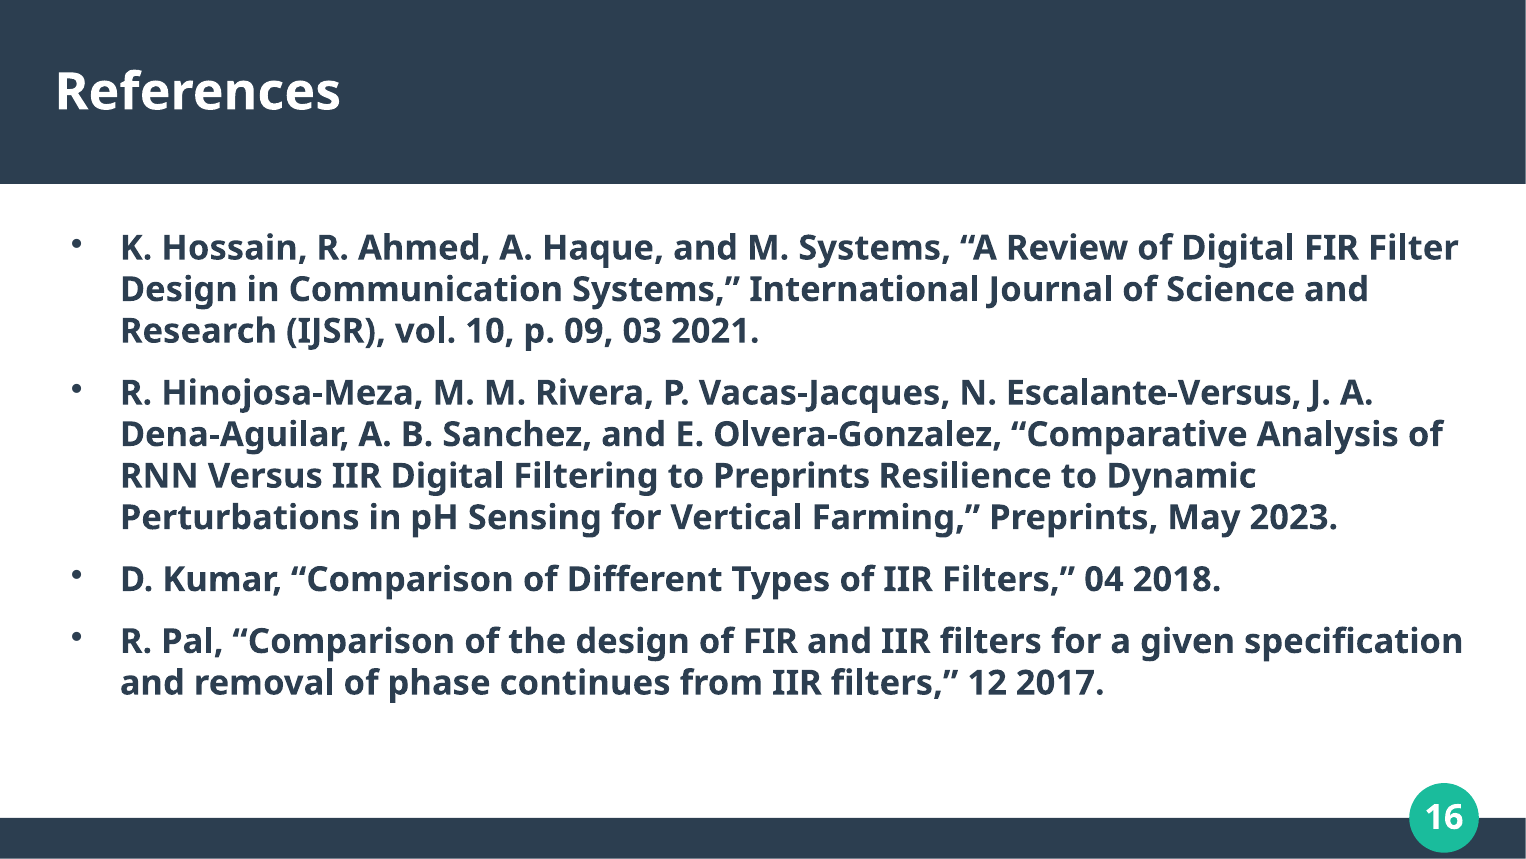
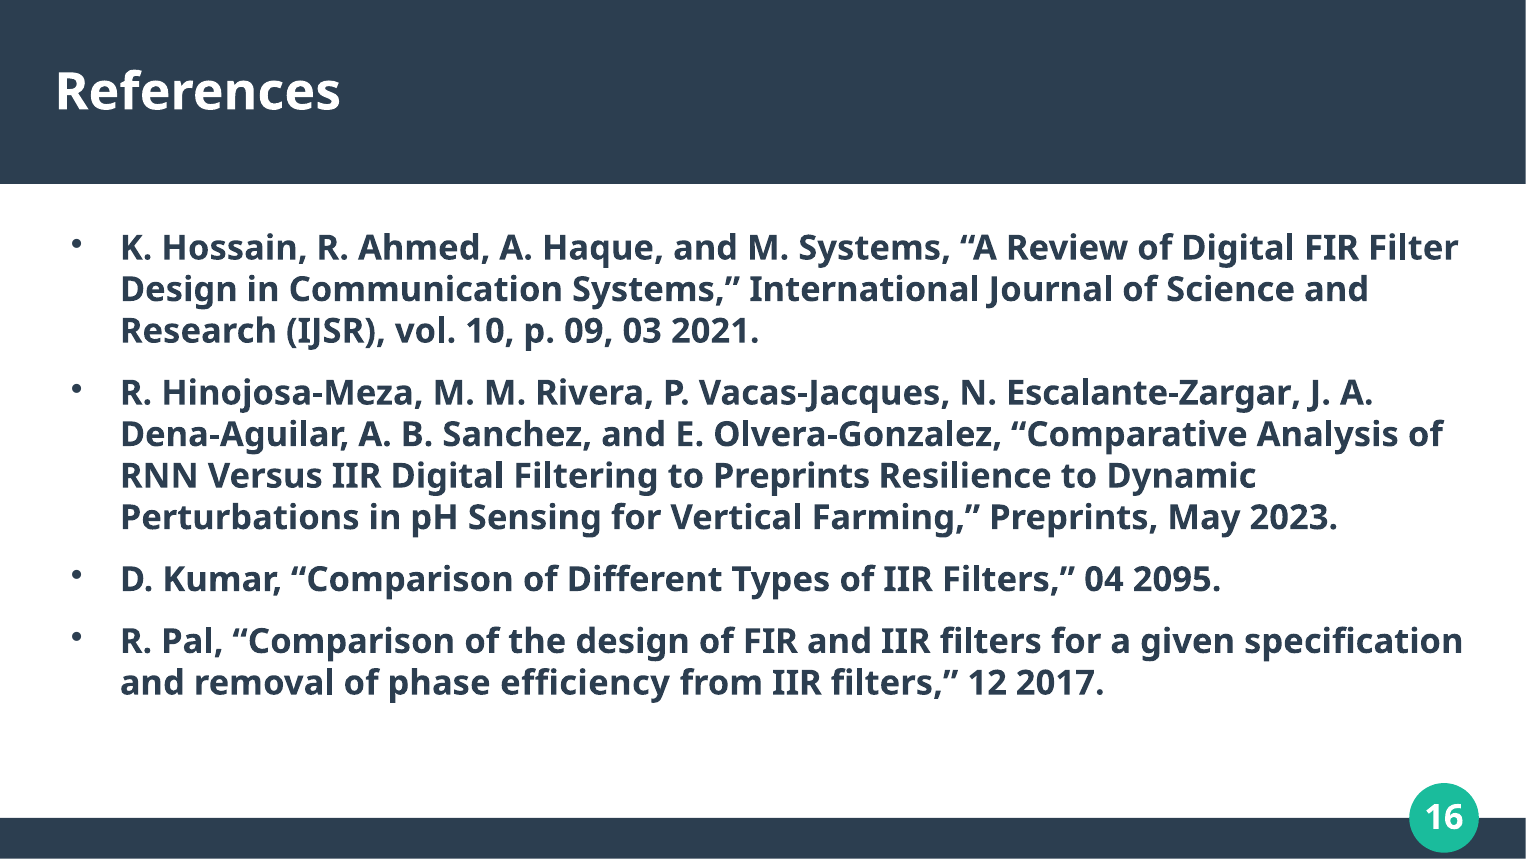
Escalante-Versus: Escalante-Versus -> Escalante-Zargar
2018: 2018 -> 2095
continues: continues -> efficiency
